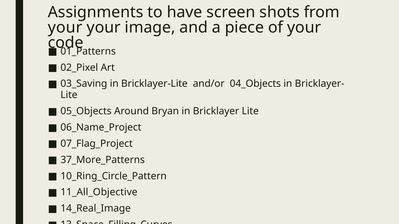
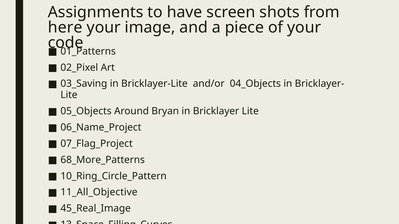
your at (65, 27): your -> here
37_More_Patterns: 37_More_Patterns -> 68_More_Patterns
14_Real_Image: 14_Real_Image -> 45_Real_Image
